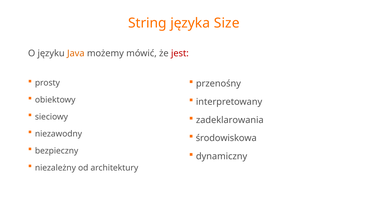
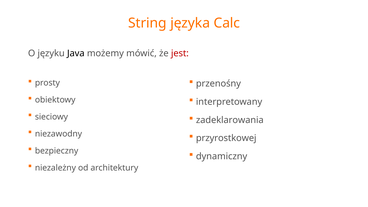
Size: Size -> Calc
Java colour: orange -> black
środowiskowa: środowiskowa -> przyrostkowej
